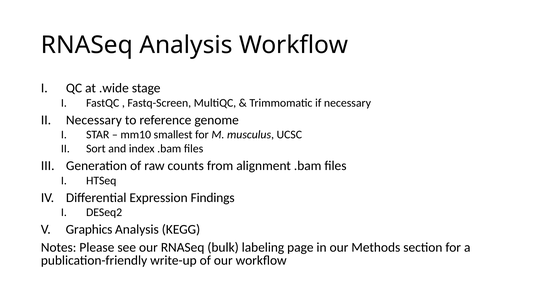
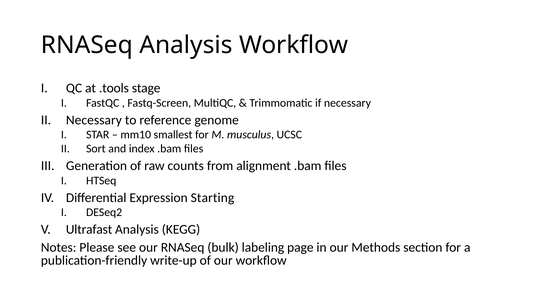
.wide: .wide -> .tools
Findings: Findings -> Starting
Graphics: Graphics -> Ultrafast
